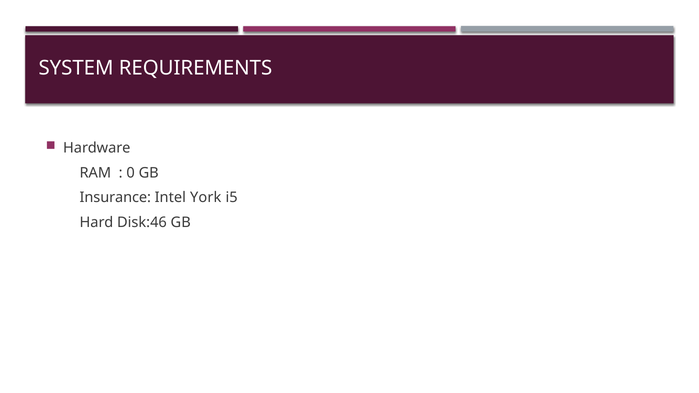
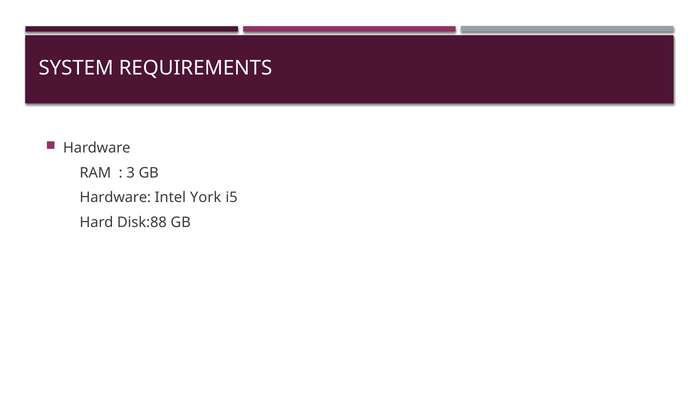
0: 0 -> 3
Insurance at (115, 198): Insurance -> Hardware
Disk:46: Disk:46 -> Disk:88
